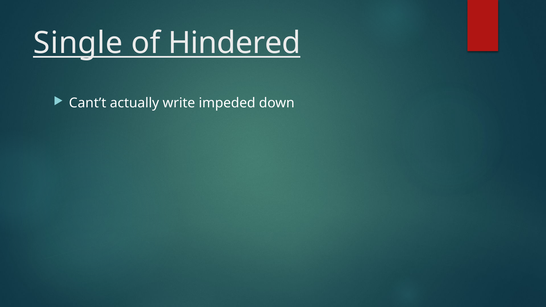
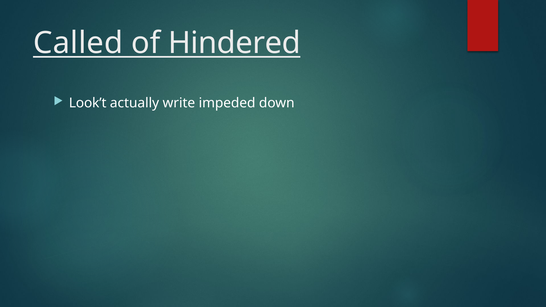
Single: Single -> Called
Cant’t: Cant’t -> Look’t
